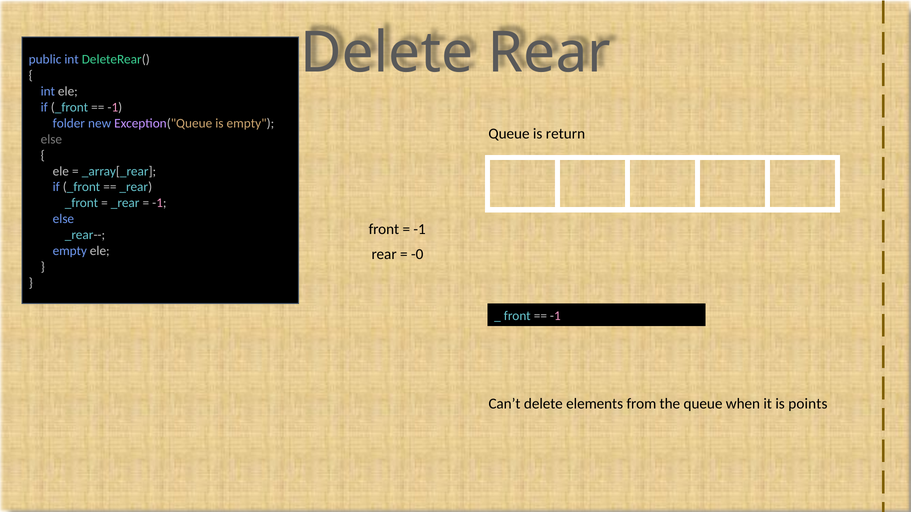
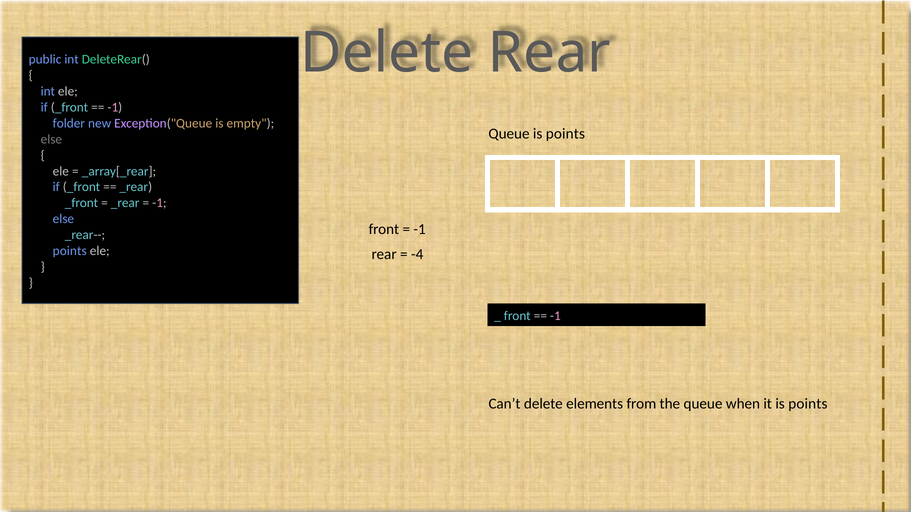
Queue is return: return -> points
empty at (70, 251): empty -> points
-0: -0 -> -4
